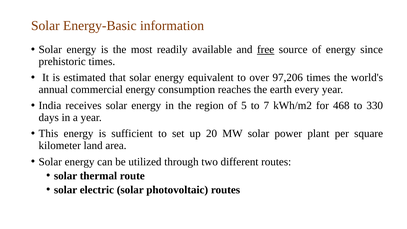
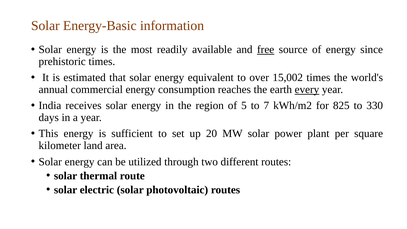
97,206: 97,206 -> 15,002
every underline: none -> present
468: 468 -> 825
